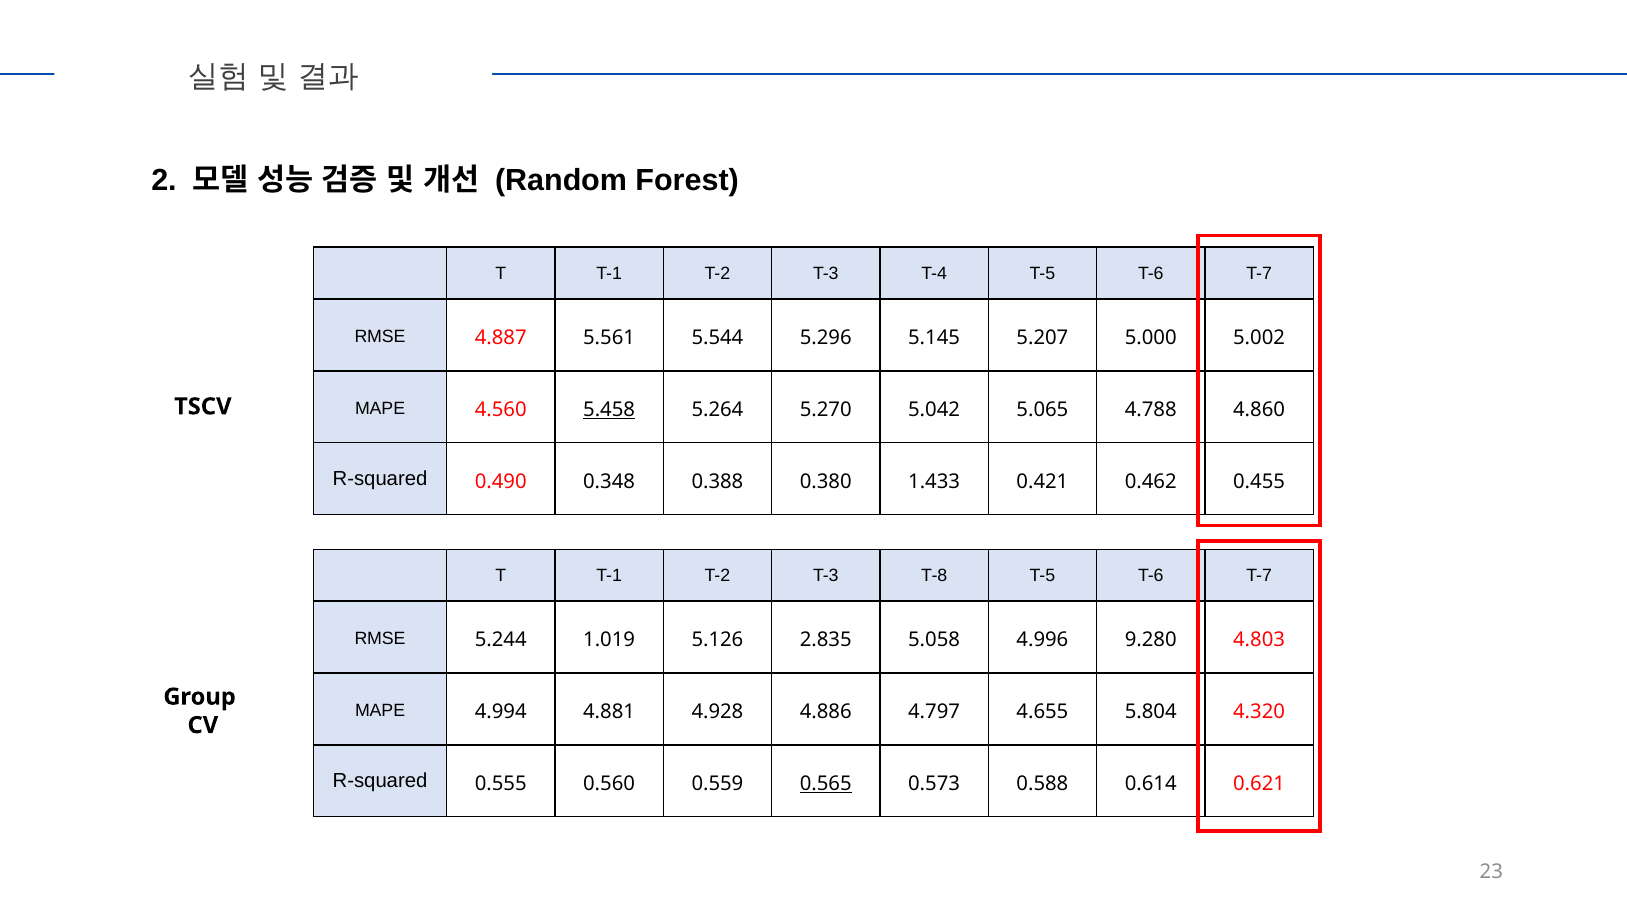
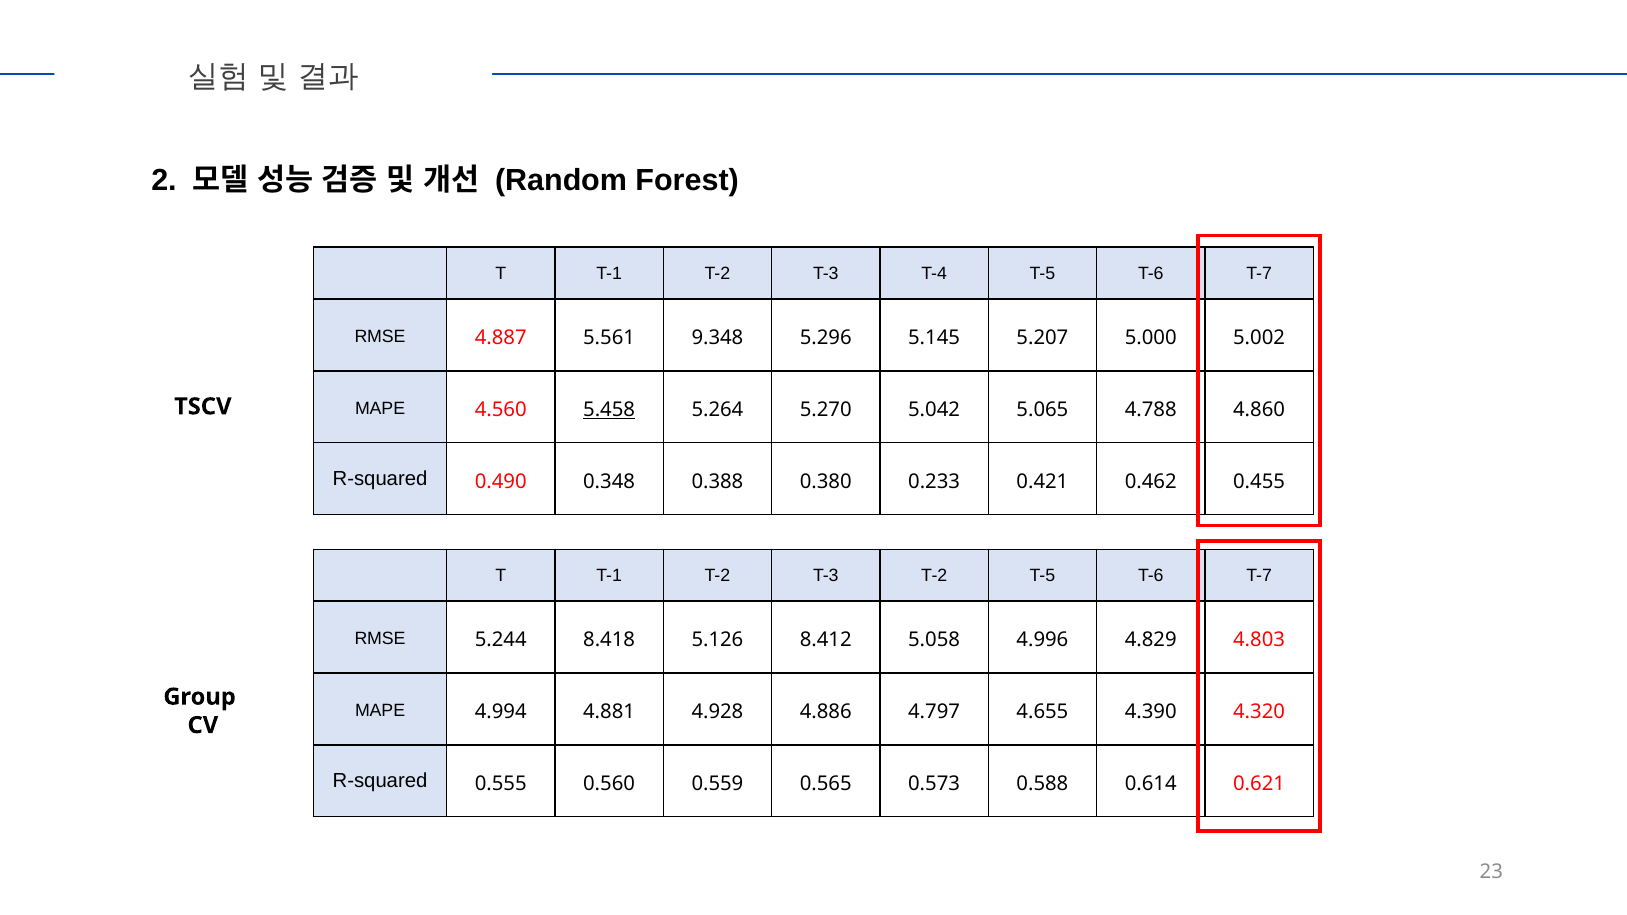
5.544: 5.544 -> 9.348
1.433: 1.433 -> 0.233
T-3 T-8: T-8 -> T-2
1.019: 1.019 -> 8.418
2.835: 2.835 -> 8.412
9.280: 9.280 -> 4.829
5.804: 5.804 -> 4.390
0.565 underline: present -> none
